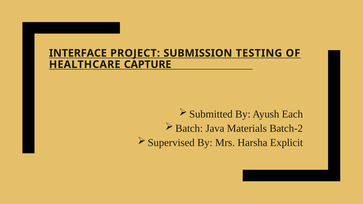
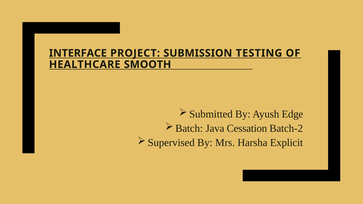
CAPTURE: CAPTURE -> SMOOTH
Each: Each -> Edge
Materials: Materials -> Cessation
